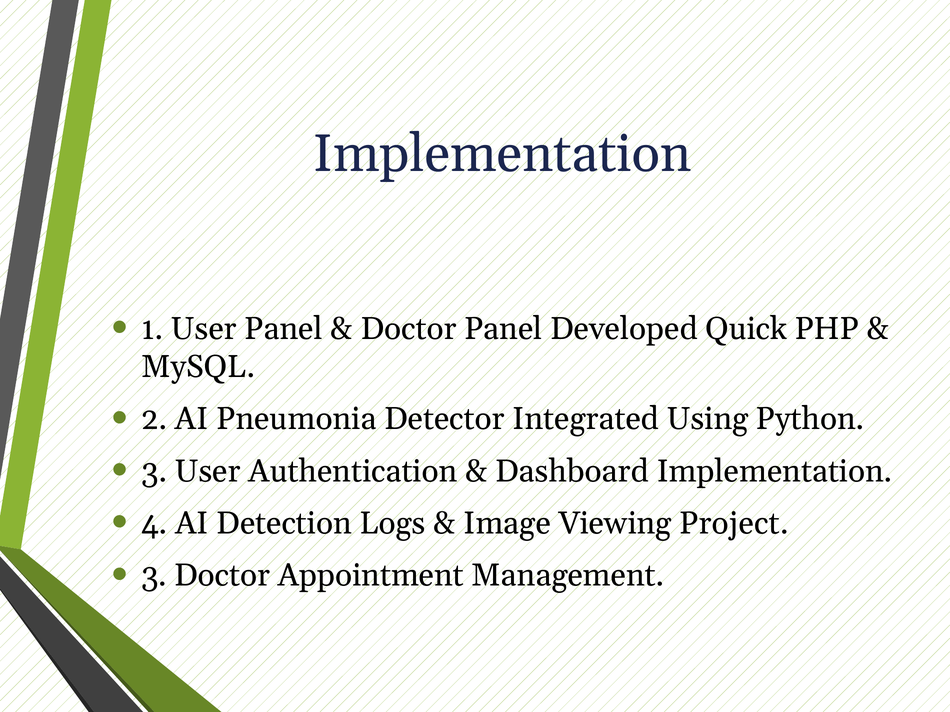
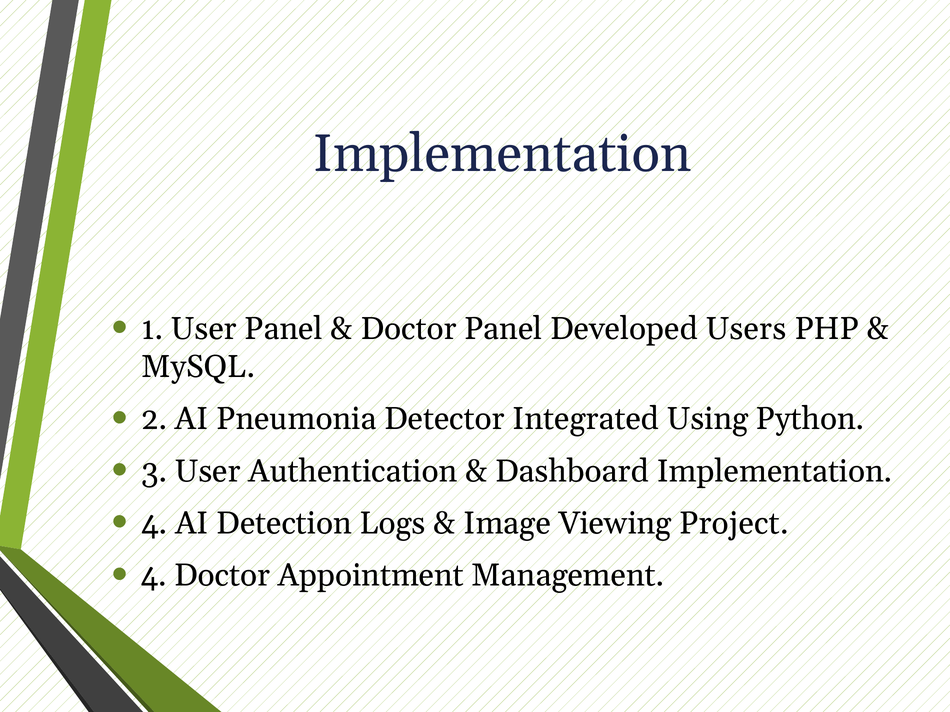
Quick: Quick -> Users
3 at (154, 576): 3 -> 4
